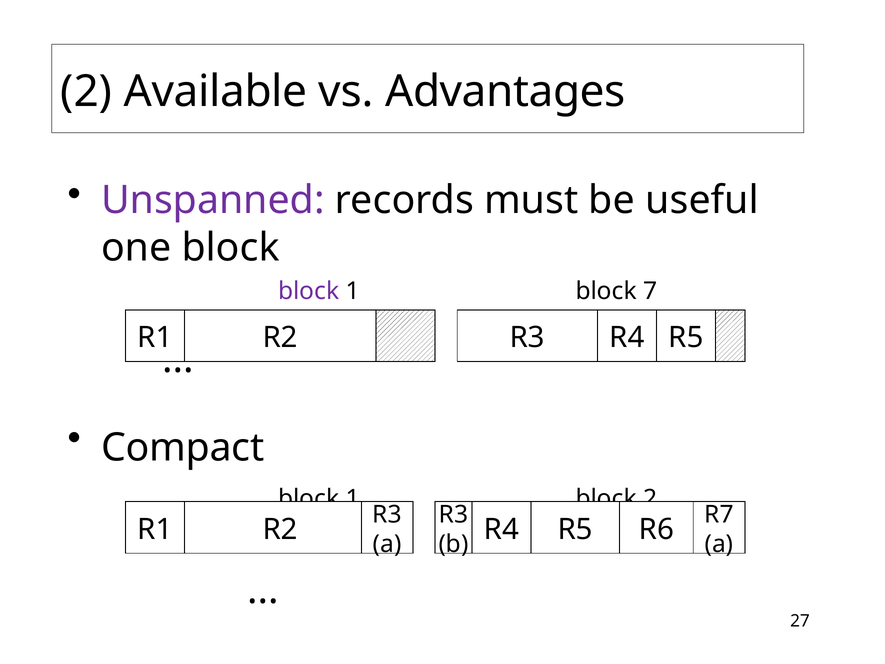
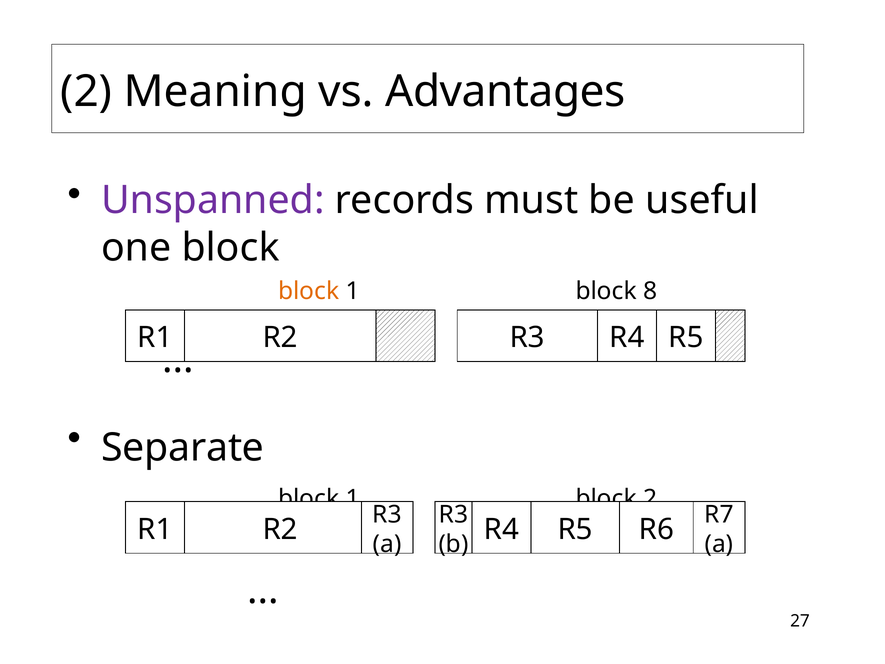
Available: Available -> Meaning
block at (309, 291) colour: purple -> orange
7: 7 -> 8
Compact: Compact -> Separate
